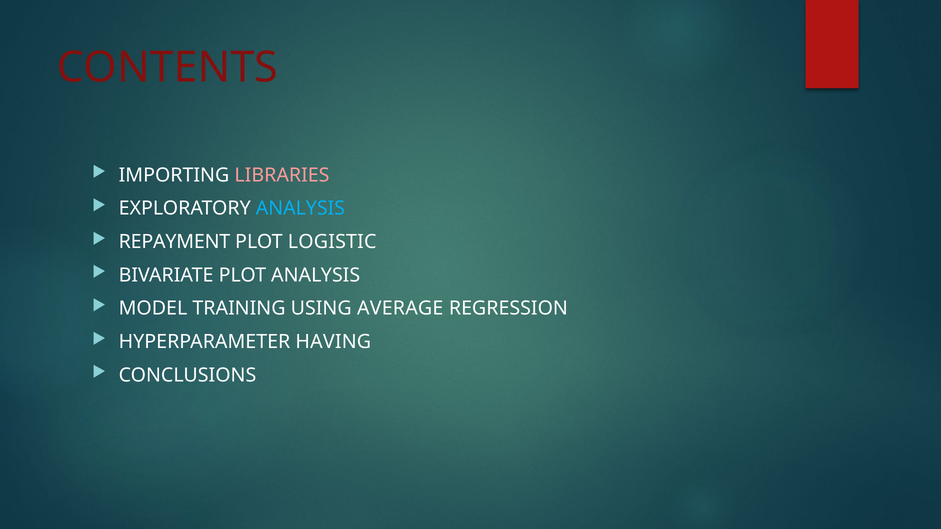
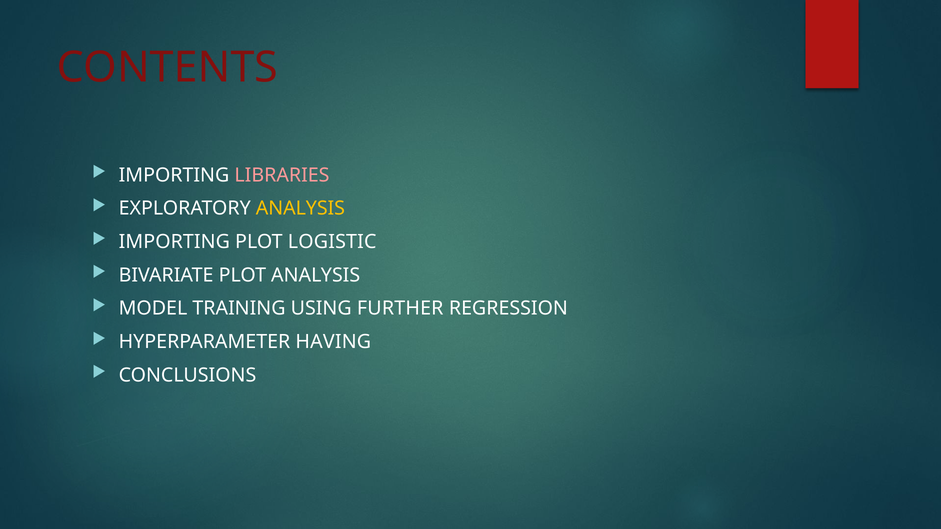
ANALYSIS at (300, 209) colour: light blue -> yellow
REPAYMENT at (174, 242): REPAYMENT -> IMPORTING
AVERAGE: AVERAGE -> FURTHER
